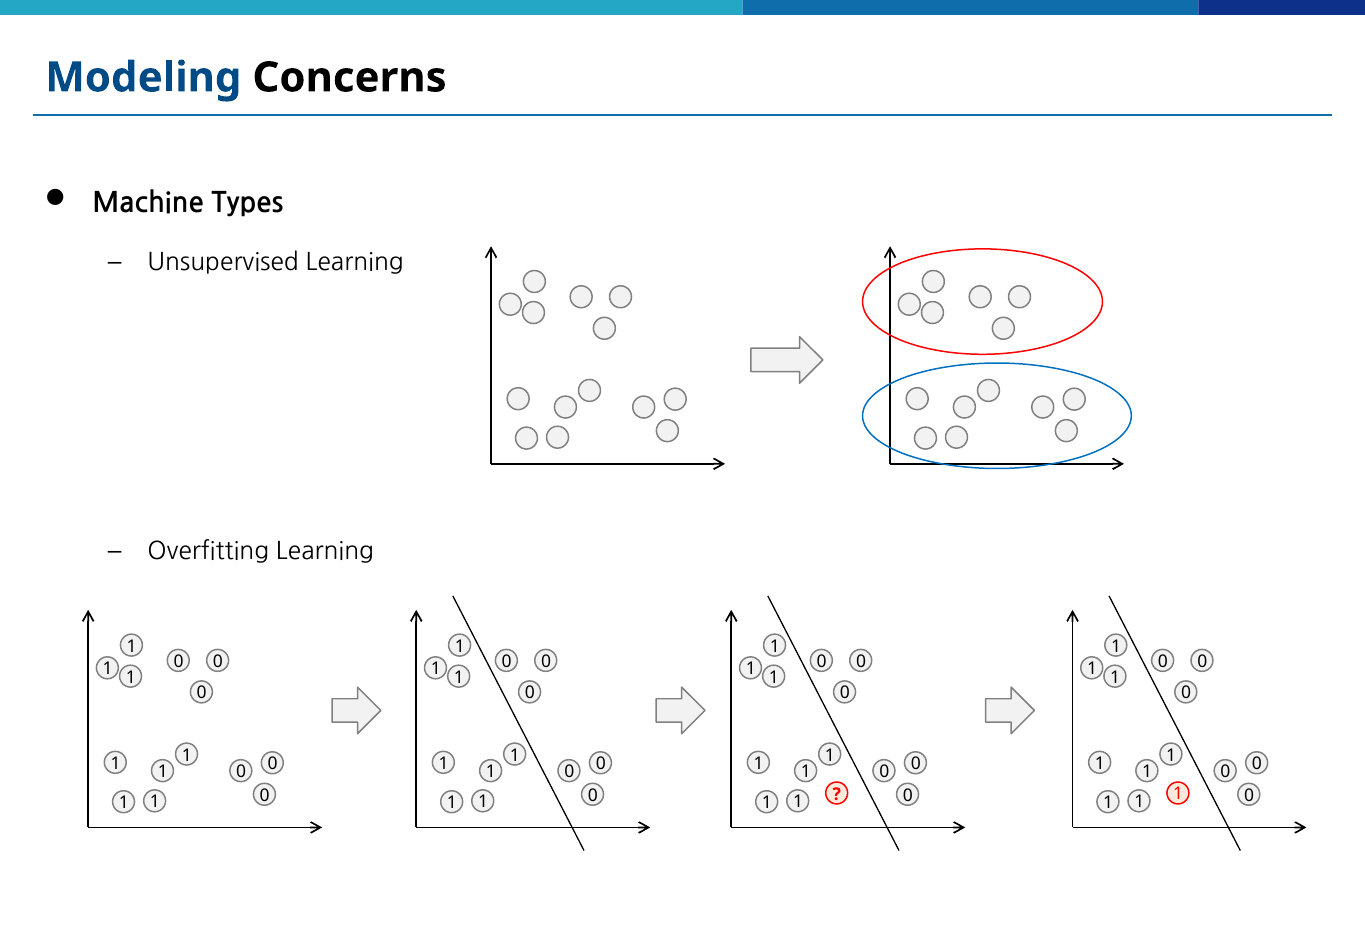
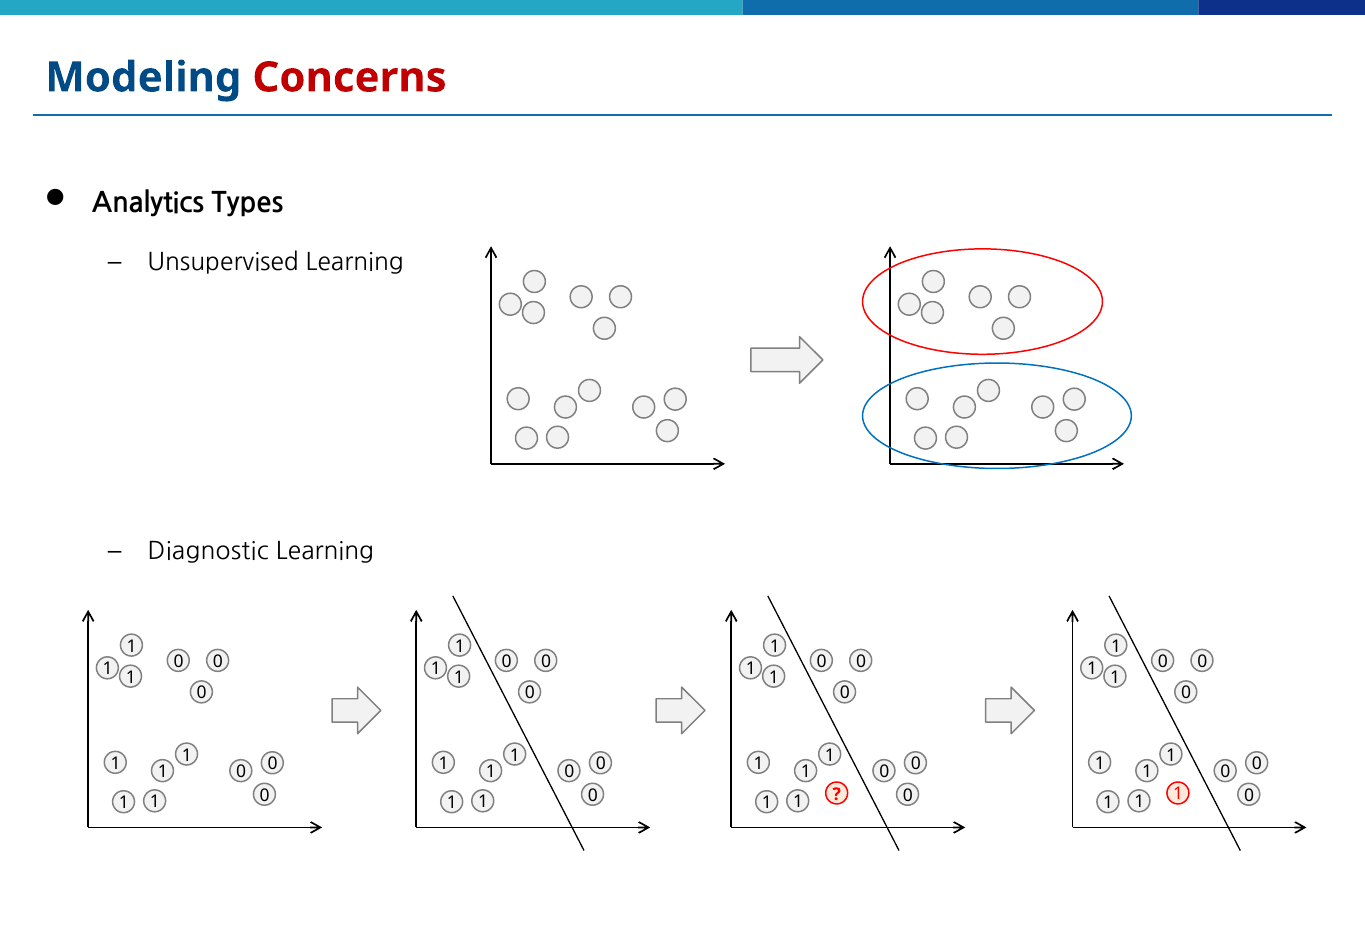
Concerns colour: black -> red
Machine: Machine -> Analytics
Overfitting: Overfitting -> Diagnostic
